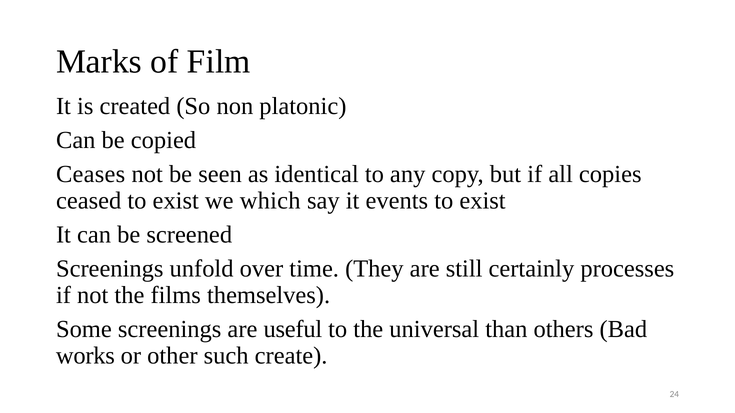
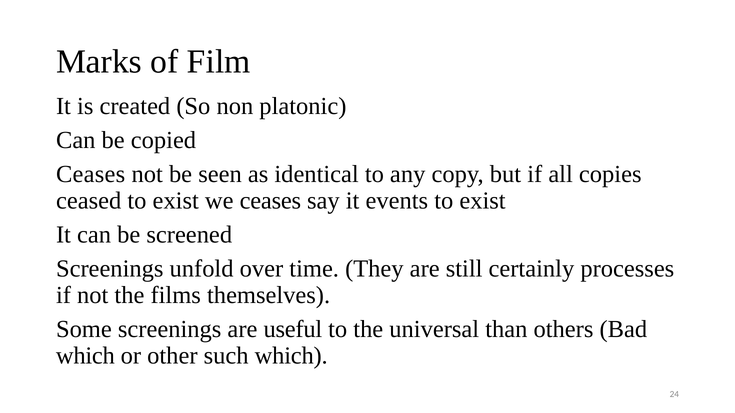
we which: which -> ceases
works at (85, 356): works -> which
such create: create -> which
